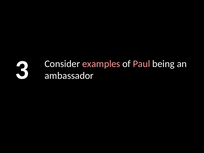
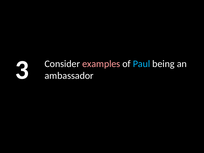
Paul colour: pink -> light blue
